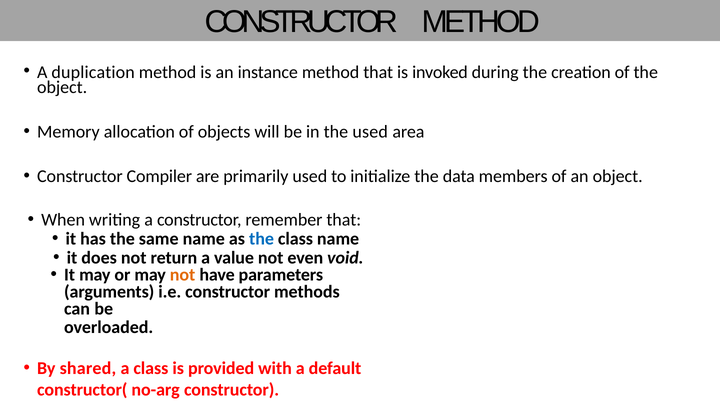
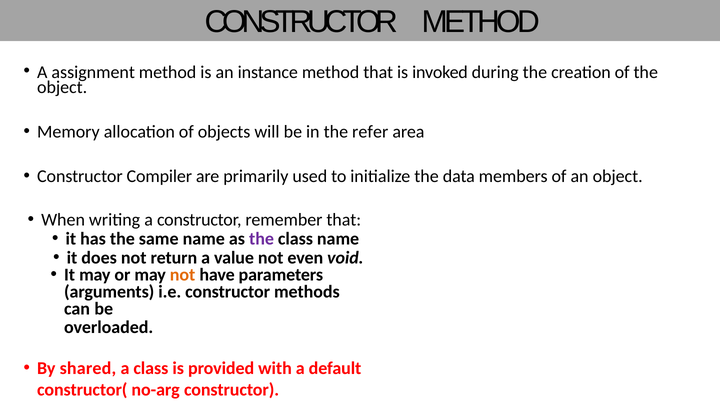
duplication: duplication -> assignment
the used: used -> refer
the at (262, 239) colour: blue -> purple
